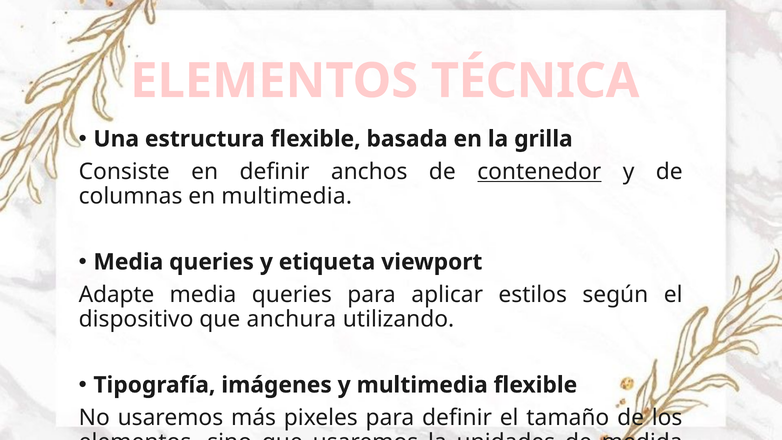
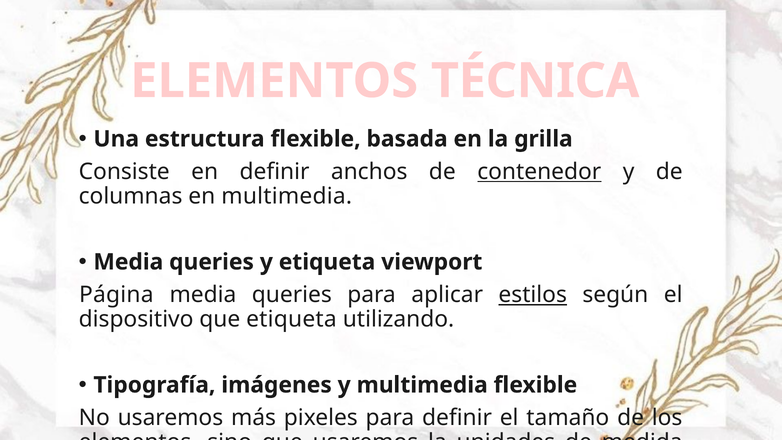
Adapte: Adapte -> Página
estilos underline: none -> present
que anchura: anchura -> etiqueta
